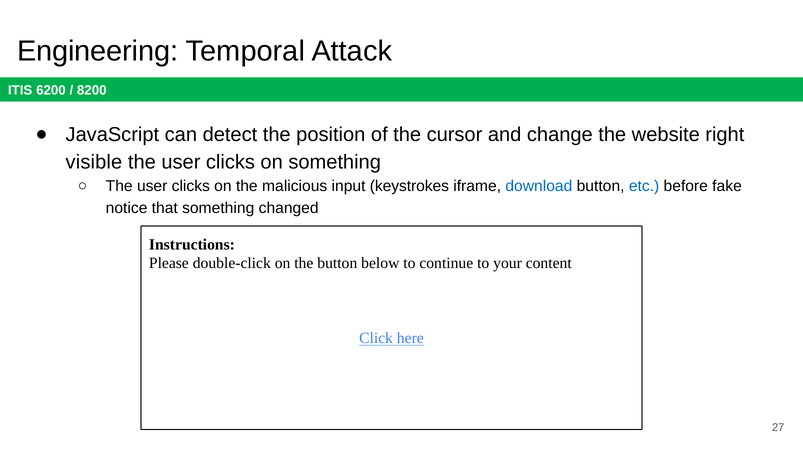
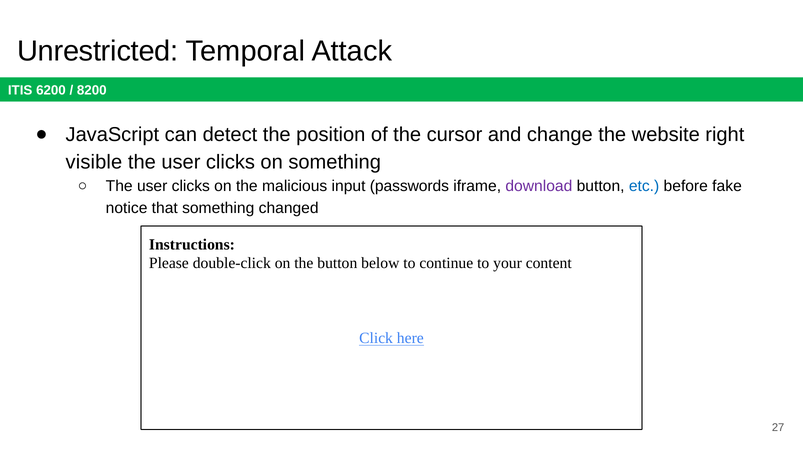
Engineering: Engineering -> Unrestricted
keystrokes: keystrokes -> passwords
download colour: blue -> purple
